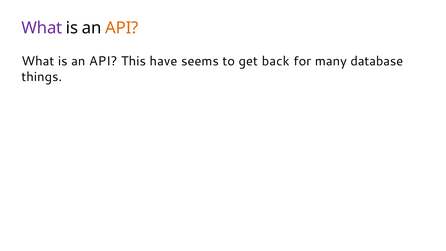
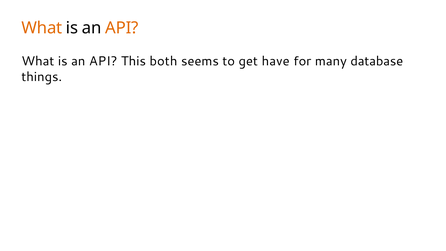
What at (42, 28) colour: purple -> orange
have: have -> both
back: back -> have
